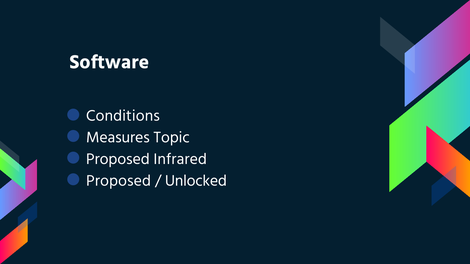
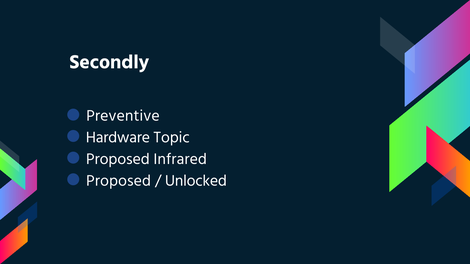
Software: Software -> Secondly
Conditions: Conditions -> Preventive
Measures: Measures -> Hardware
